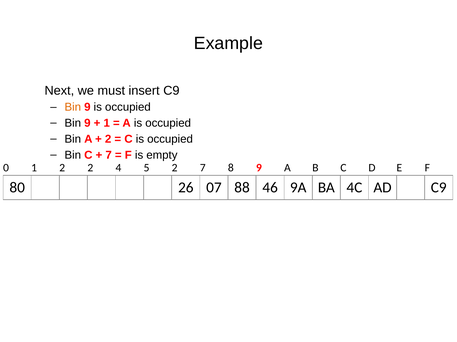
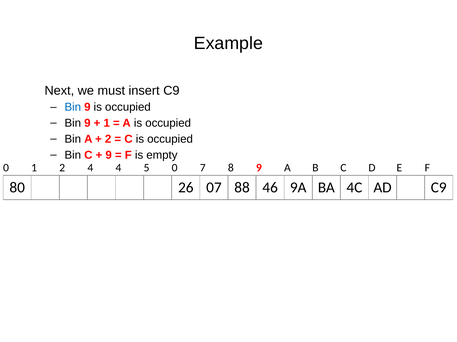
Bin at (73, 107) colour: orange -> blue
7 at (109, 155): 7 -> 9
2 2: 2 -> 4
5 2: 2 -> 0
